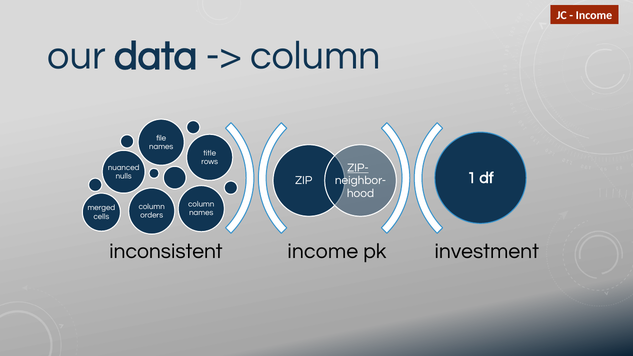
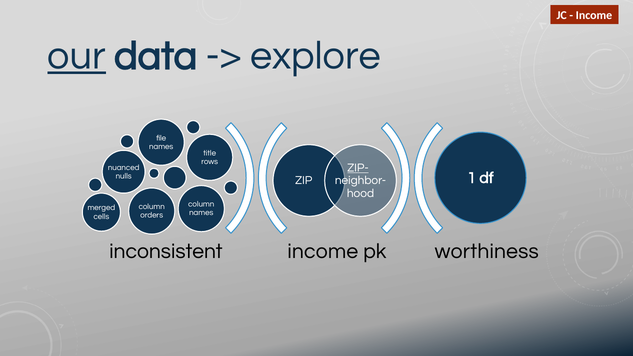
our underline: none -> present
column at (315, 56): column -> explore
investment: investment -> worthiness
